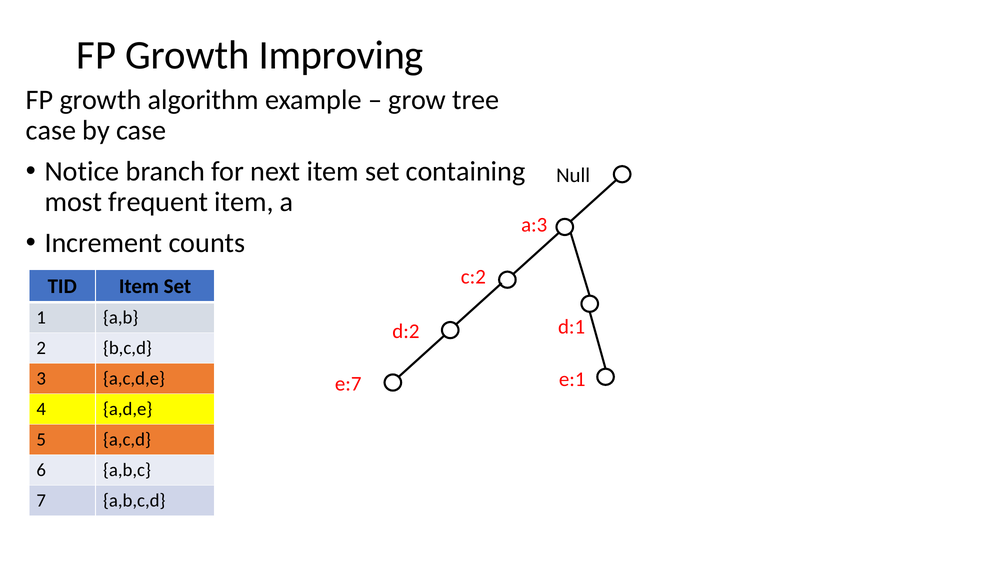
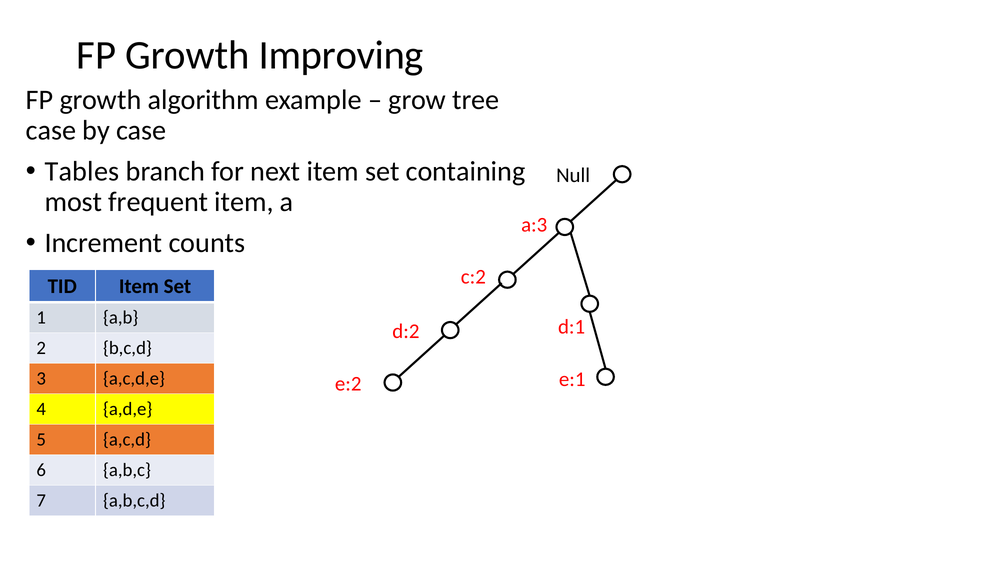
Notice: Notice -> Tables
e:7: e:7 -> e:2
